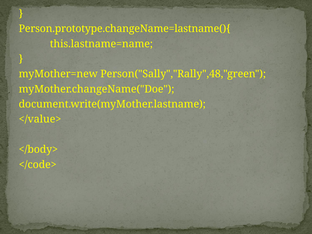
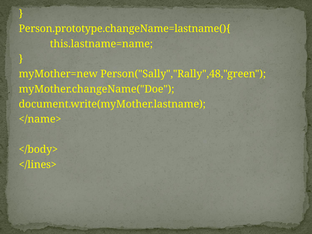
</value>: </value> -> </name>
</code>: </code> -> </lines>
